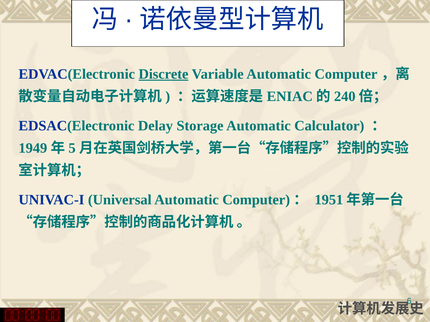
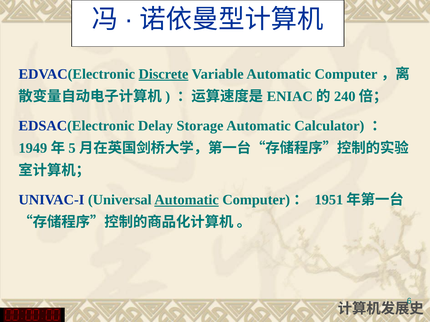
Automatic at (187, 200) underline: none -> present
